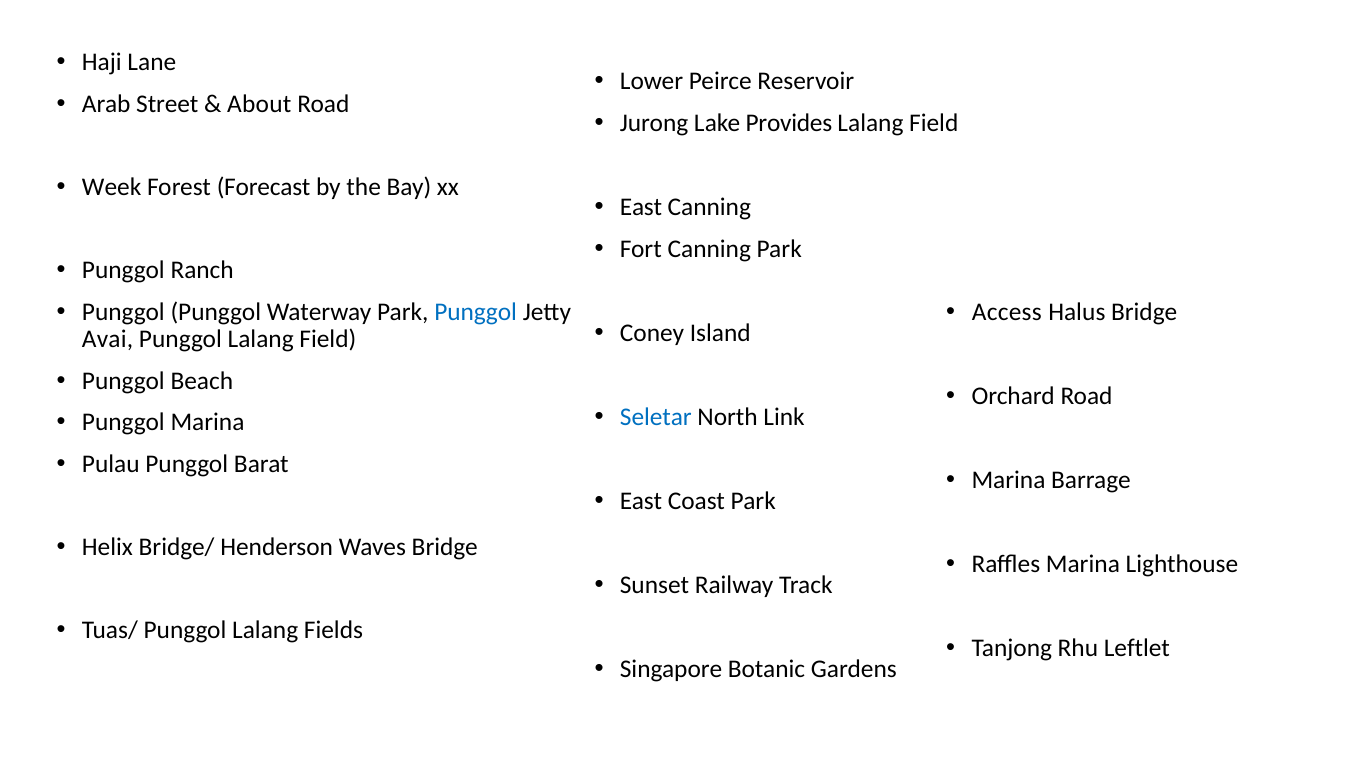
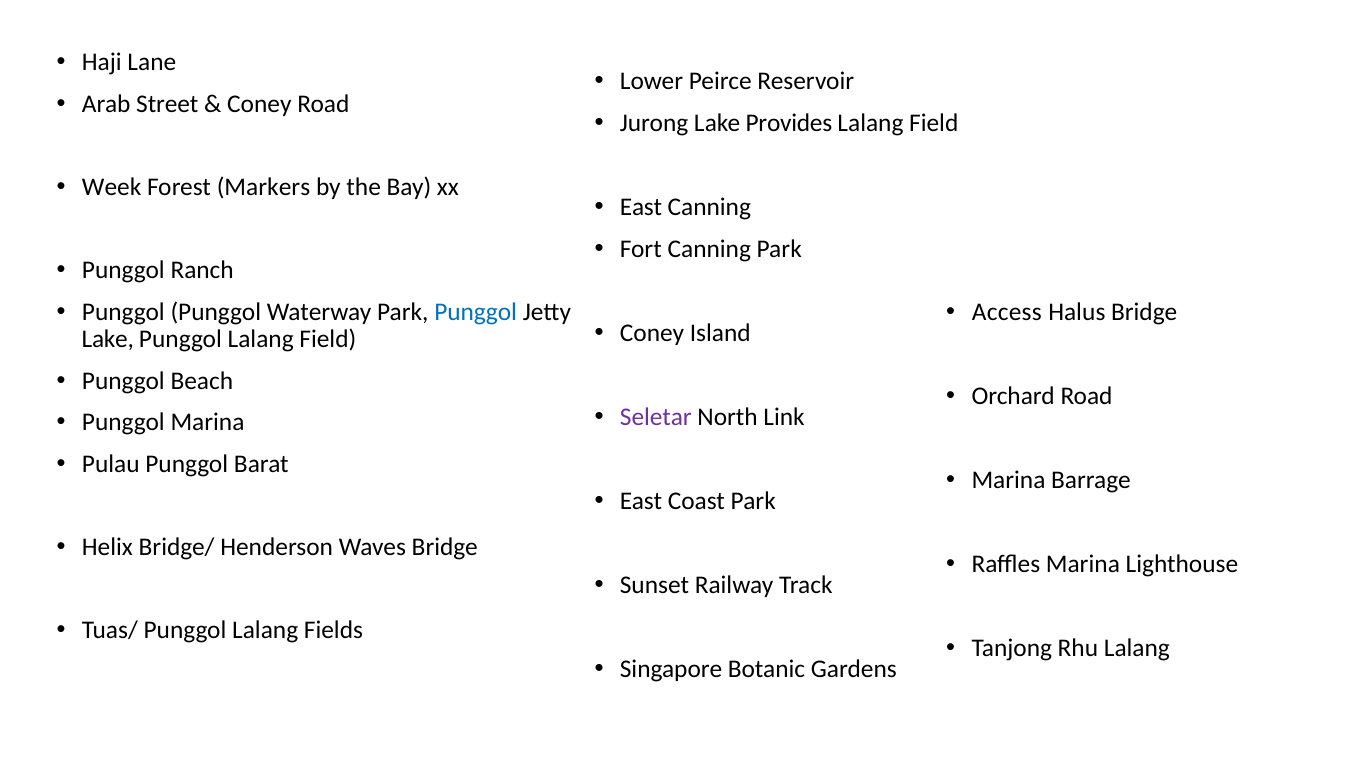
About at (259, 104): About -> Coney
Forecast: Forecast -> Markers
Avai at (108, 339): Avai -> Lake
Seletar colour: blue -> purple
Rhu Leftlet: Leftlet -> Lalang
